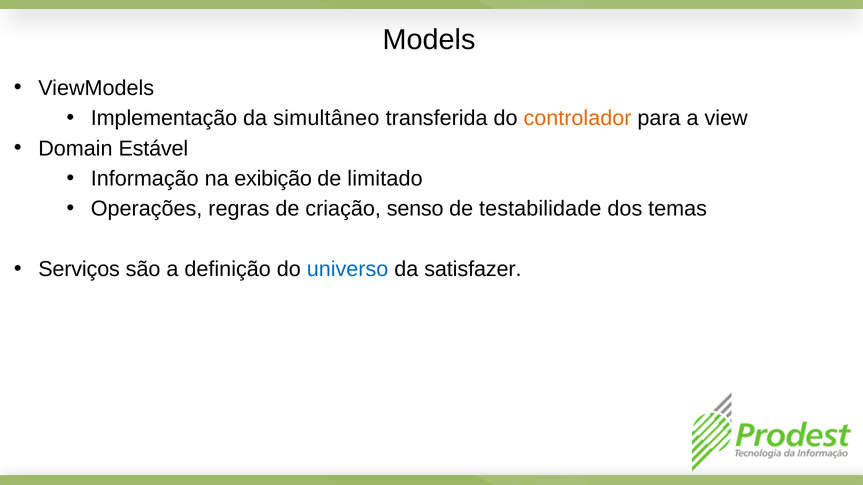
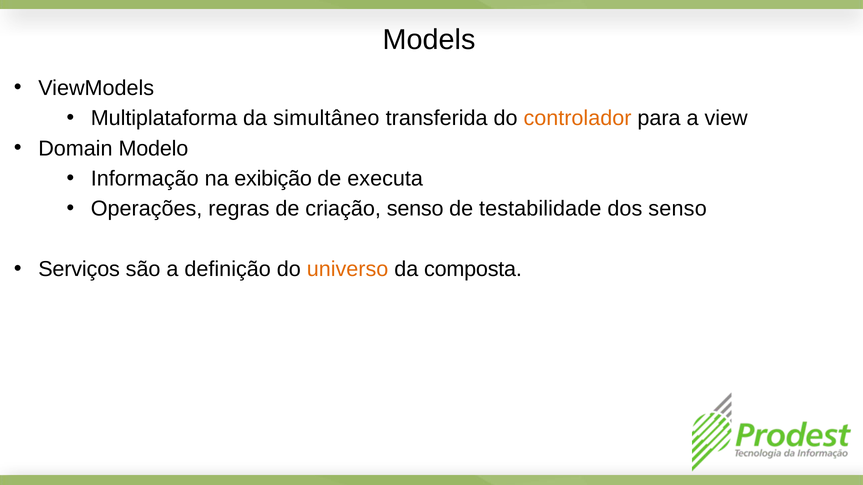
Implementação: Implementação -> Multiplataforma
Estável: Estável -> Modelo
limitado: limitado -> executa
dos temas: temas -> senso
universo colour: blue -> orange
satisfazer: satisfazer -> composta
